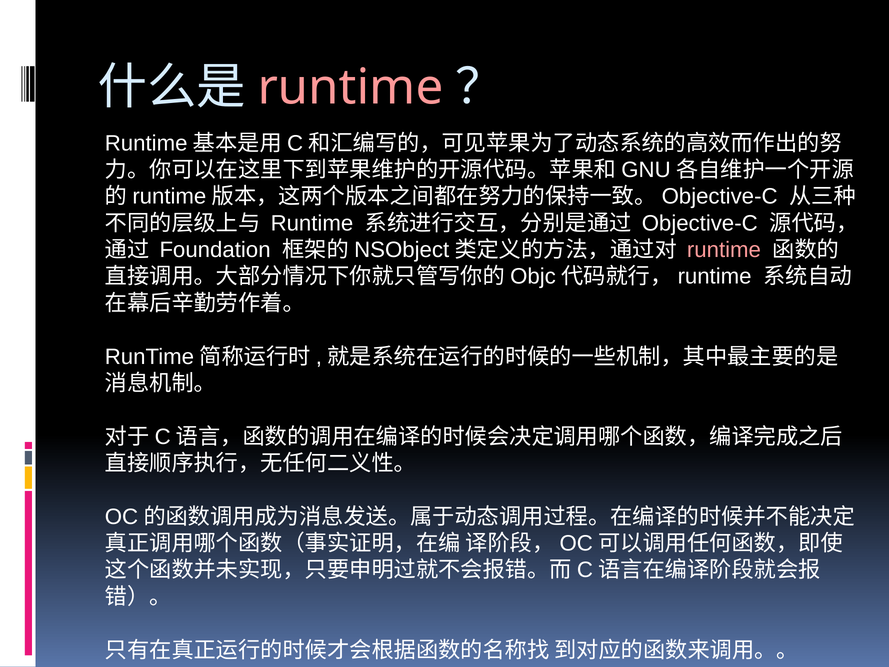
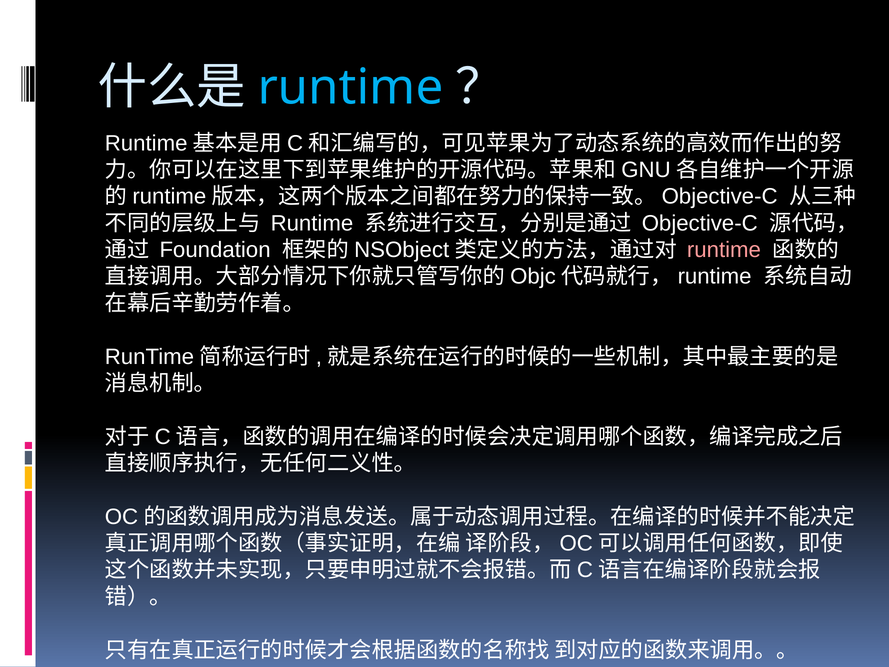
runtime at (351, 87) colour: pink -> light blue
